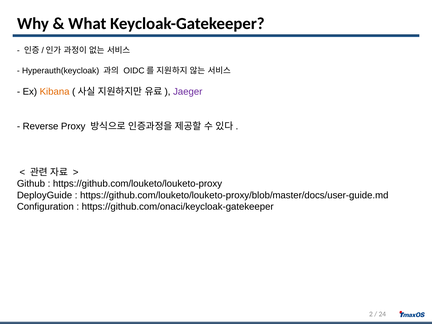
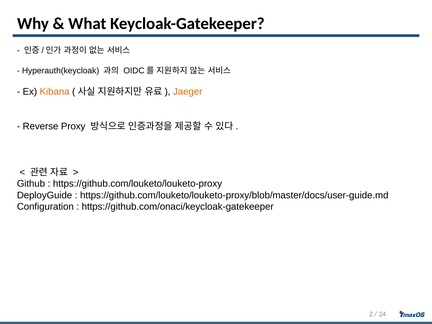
Jaeger colour: purple -> orange
